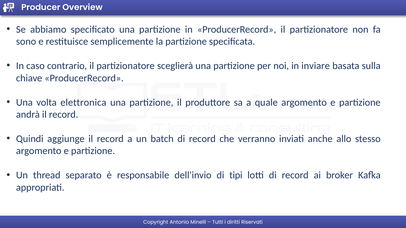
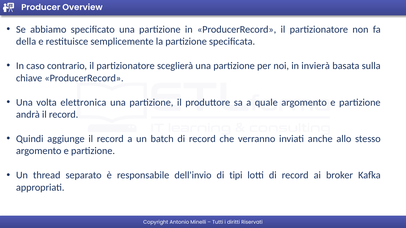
sono: sono -> della
inviare: inviare -> invierà
